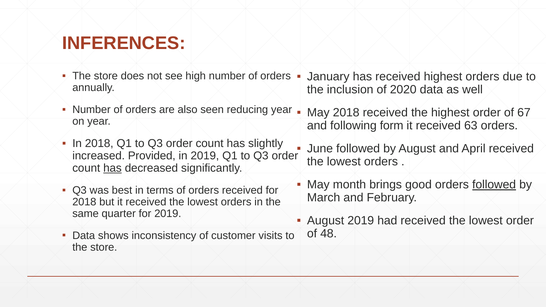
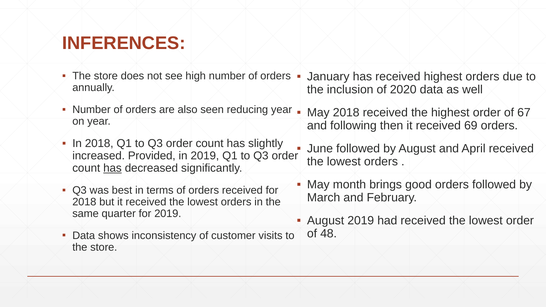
form: form -> then
63: 63 -> 69
followed at (494, 185) underline: present -> none
